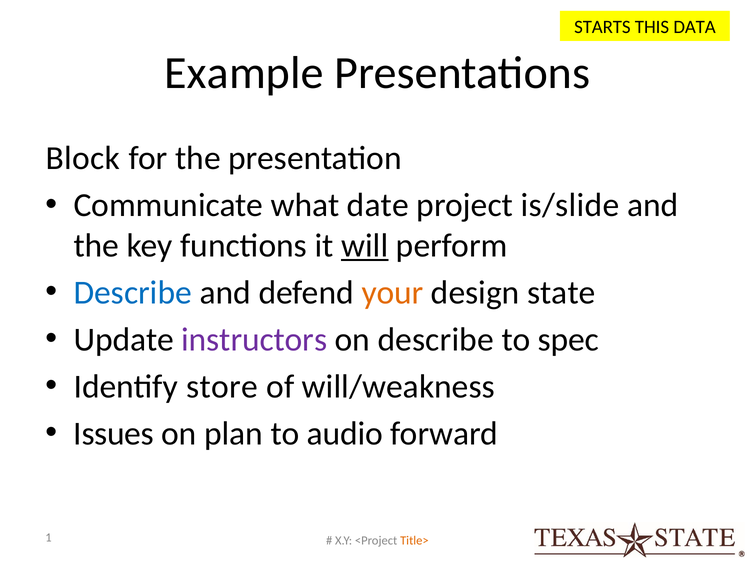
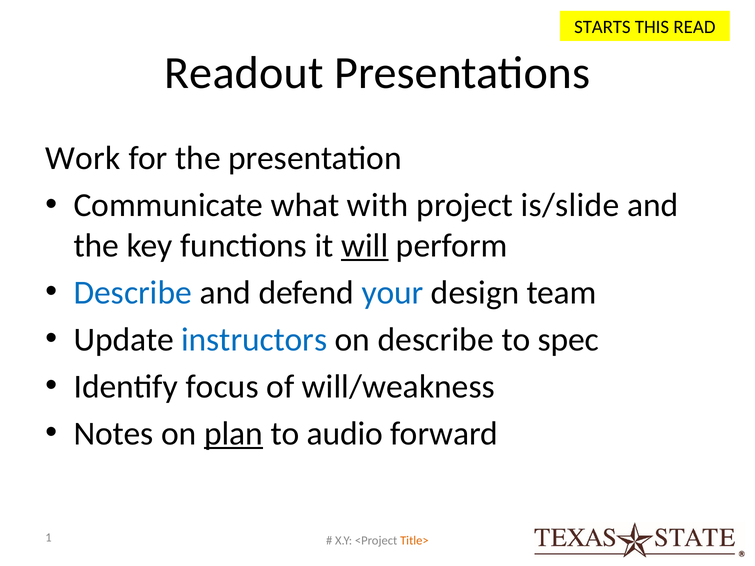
DATA: DATA -> READ
Example: Example -> Readout
Block: Block -> Work
date: date -> with
your colour: orange -> blue
state: state -> team
instructors colour: purple -> blue
store: store -> focus
Issues: Issues -> Notes
plan underline: none -> present
